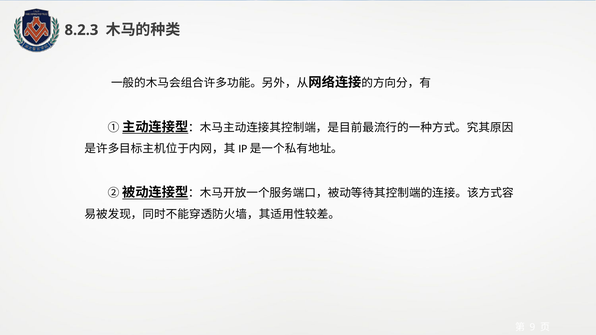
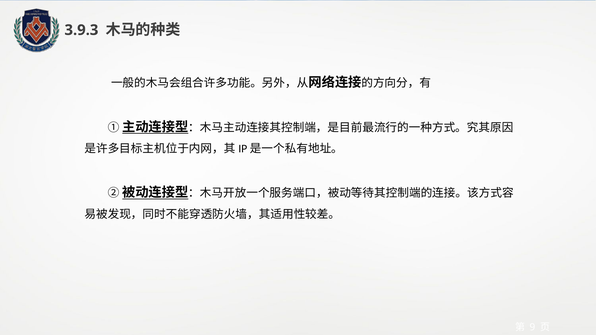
8.2.3: 8.2.3 -> 3.9.3
